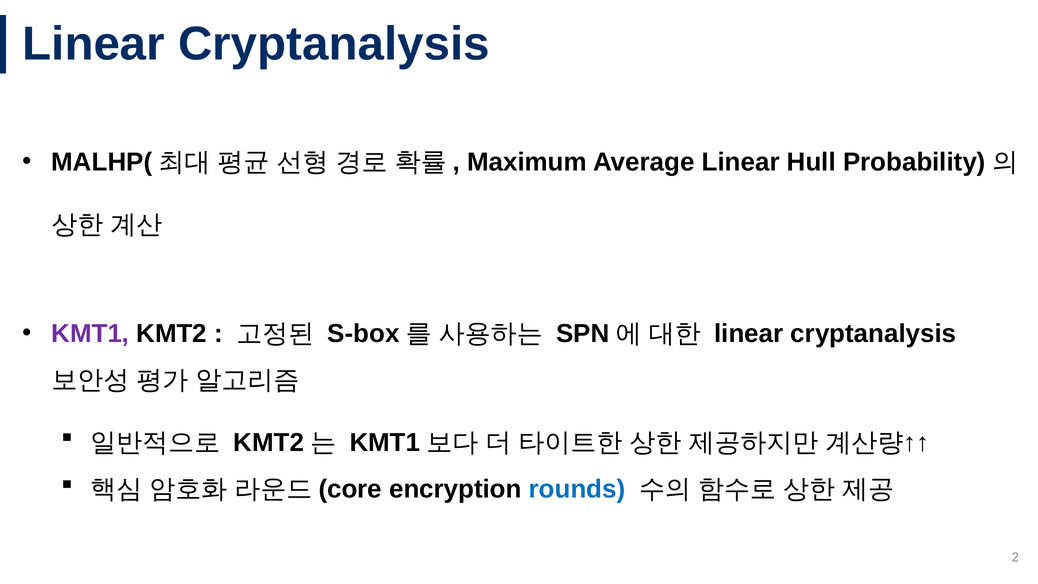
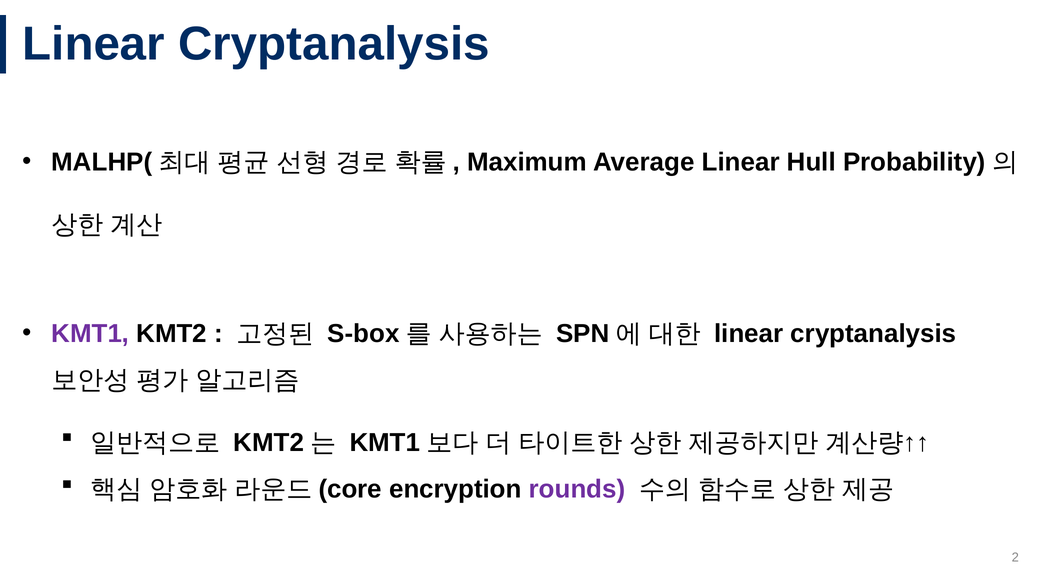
rounds colour: blue -> purple
